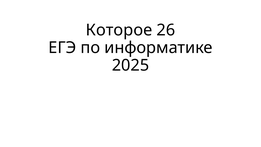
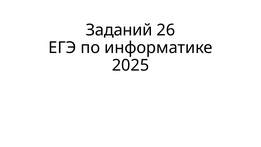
Которое: Которое -> Заданий
